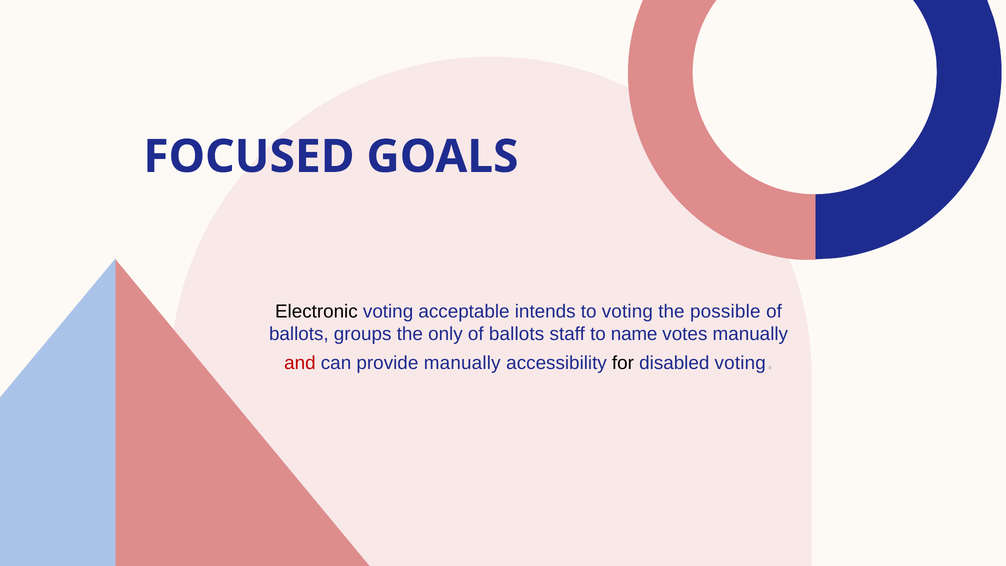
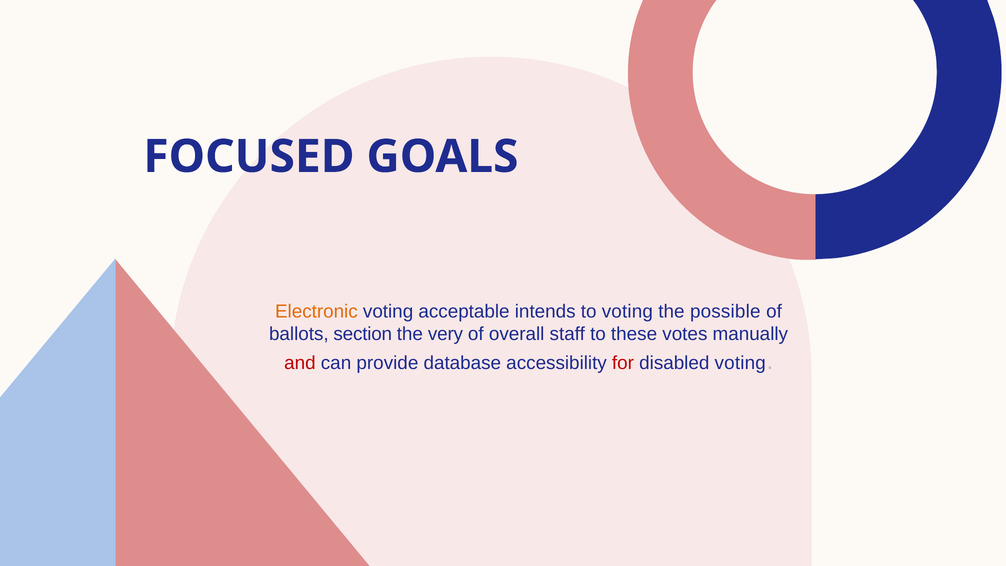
Electronic colour: black -> orange
groups: groups -> section
only: only -> very
ballots at (517, 334): ballots -> overall
name: name -> these
provide manually: manually -> database
for colour: black -> red
